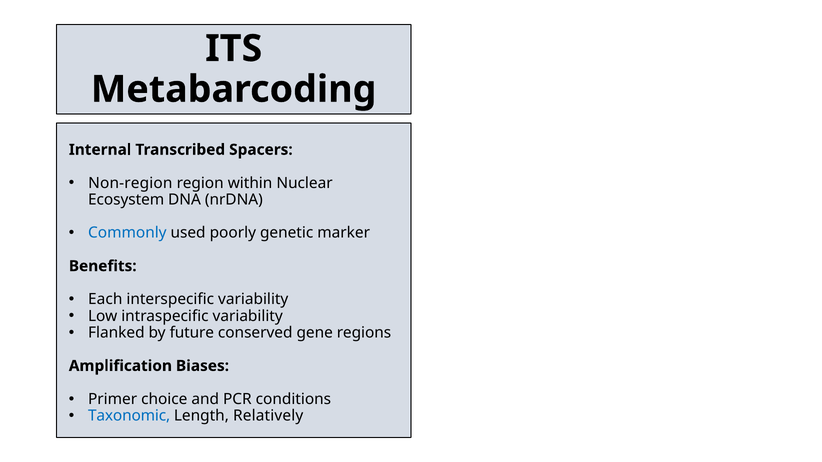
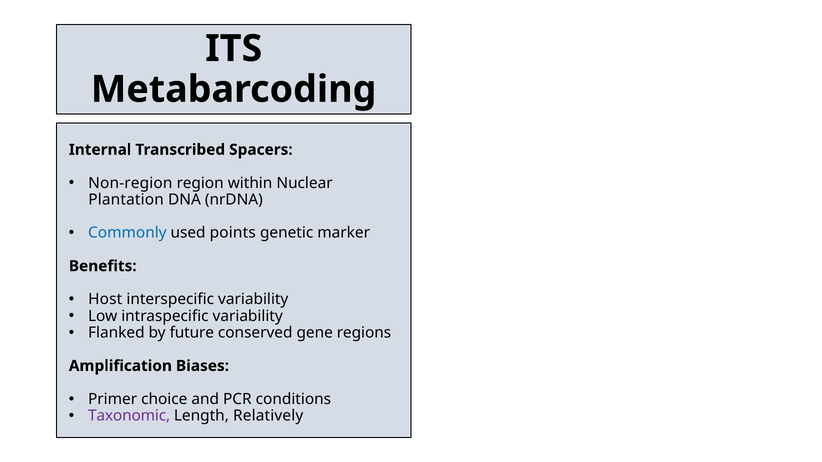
Ecosystem: Ecosystem -> Plantation
poorly: poorly -> points
Each: Each -> Host
Taxonomic colour: blue -> purple
